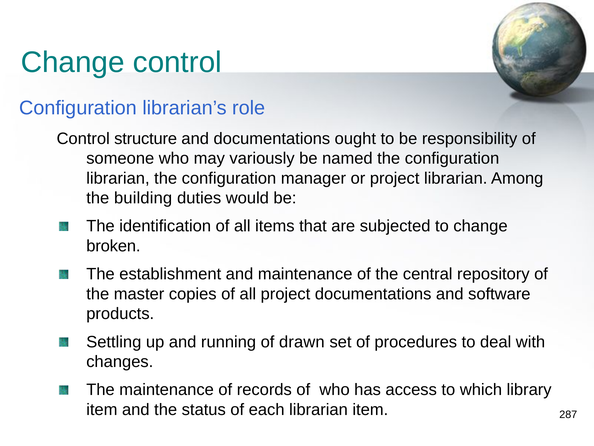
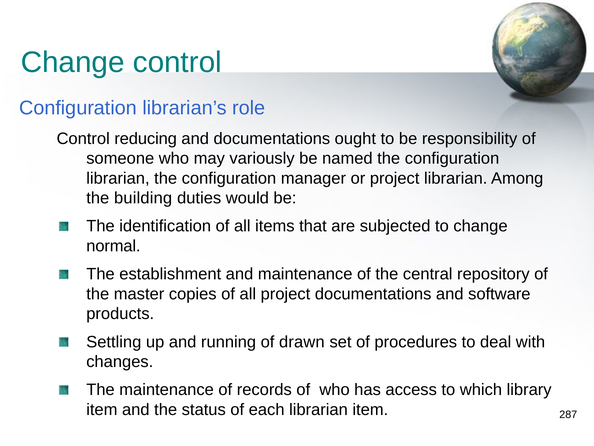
structure: structure -> reducing
broken: broken -> normal
